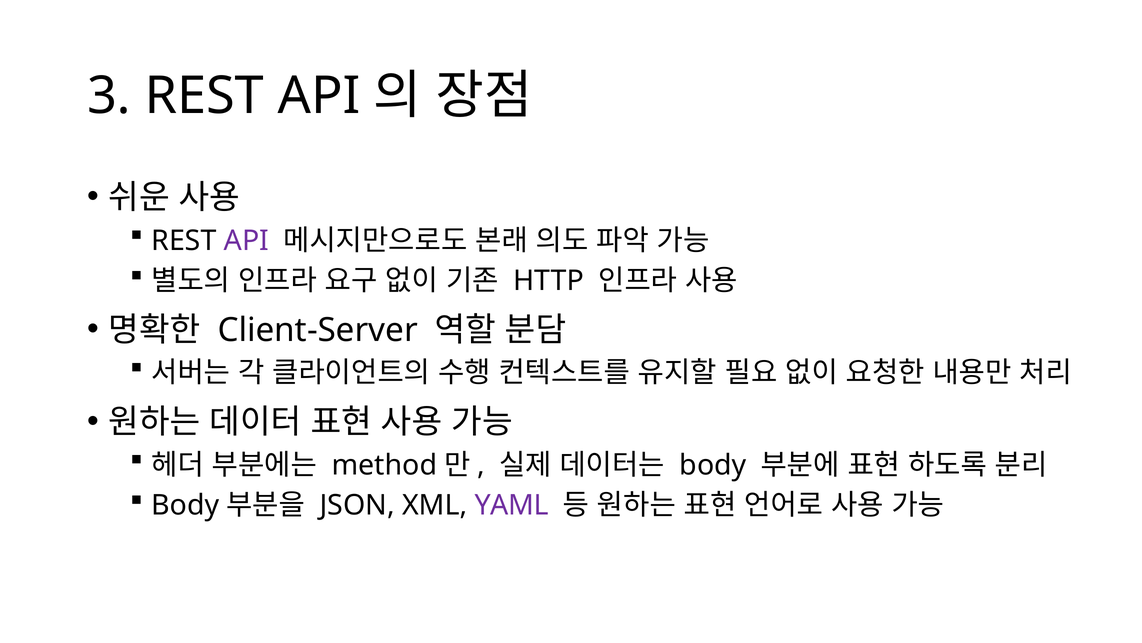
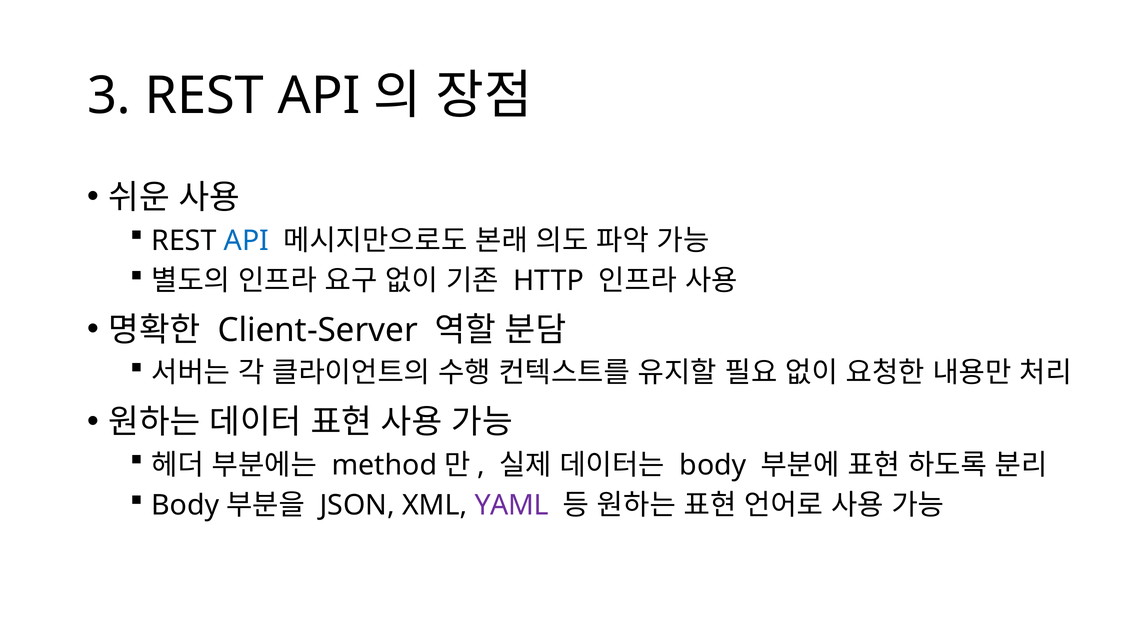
API at (246, 240) colour: purple -> blue
